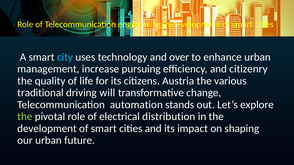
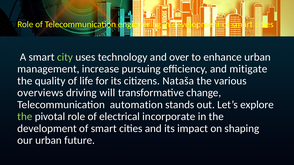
city colour: light blue -> light green
citizenry: citizenry -> mitigate
Austria: Austria -> Nataša
traditional: traditional -> overviews
distribution: distribution -> incorporate
